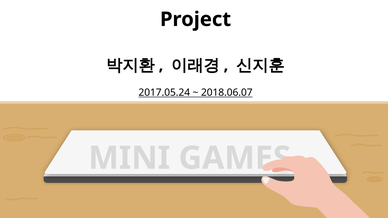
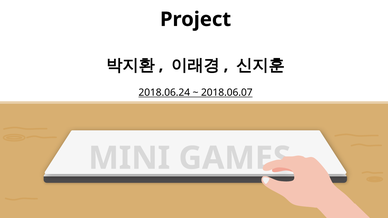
2017.05.24: 2017.05.24 -> 2018.06.24
